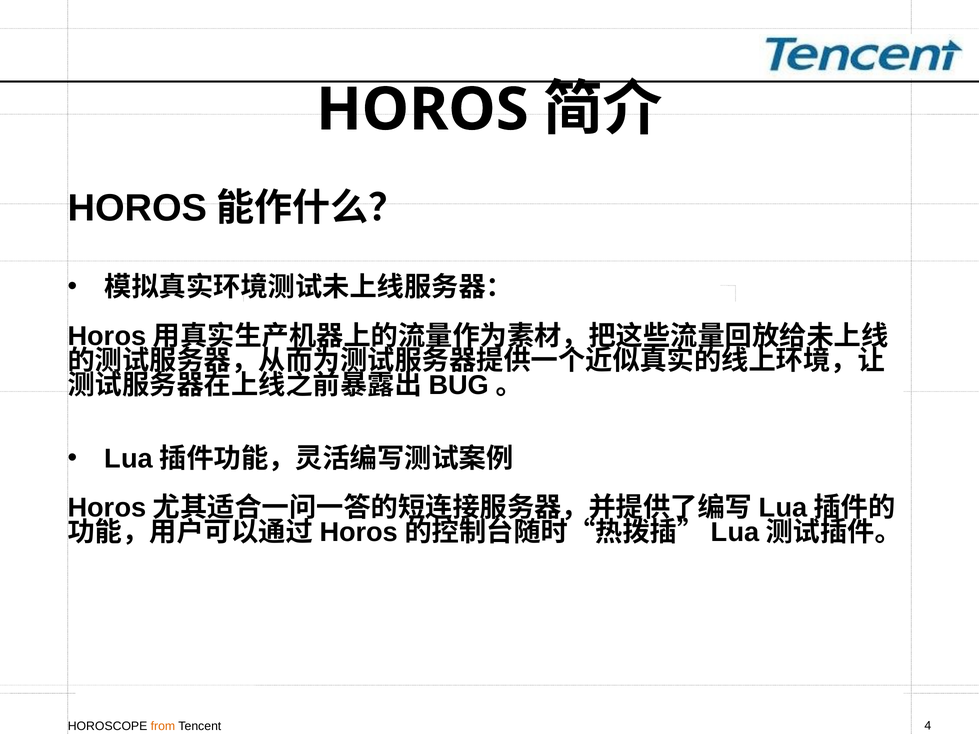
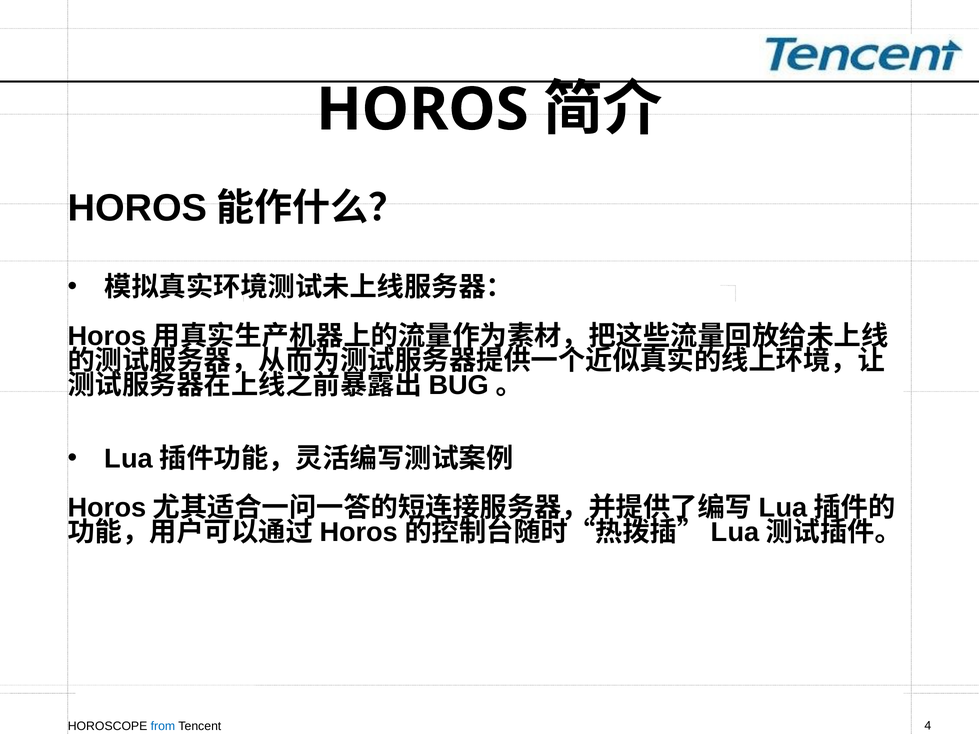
from colour: orange -> blue
